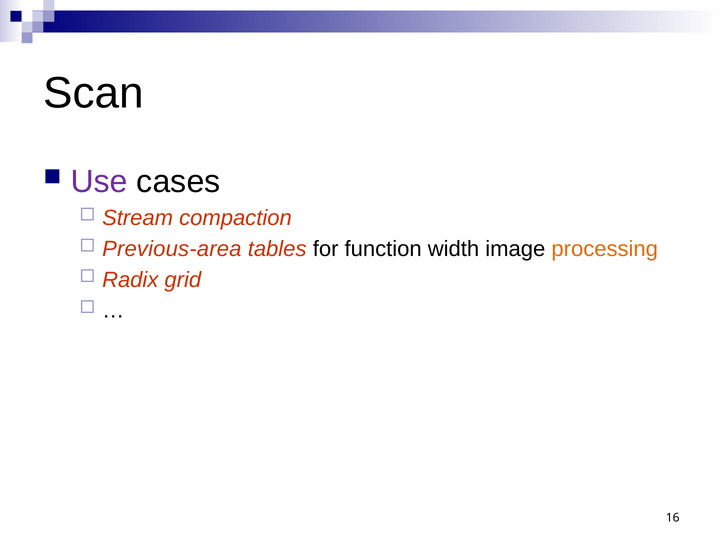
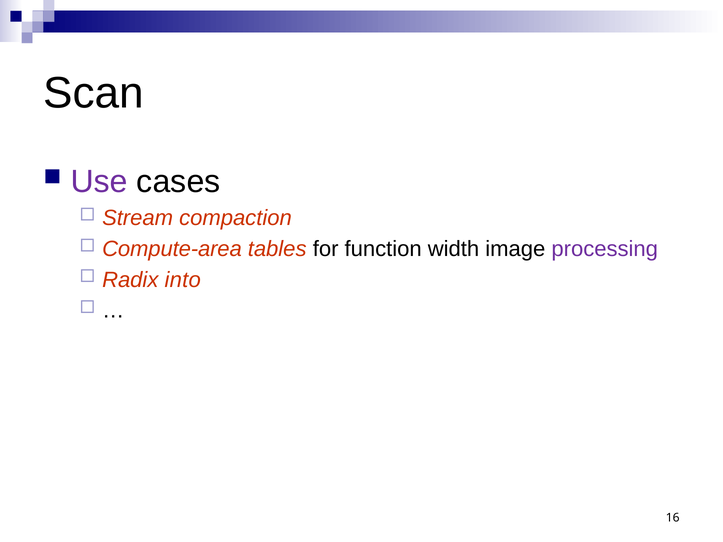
Previous-area: Previous-area -> Compute-area
processing colour: orange -> purple
grid: grid -> into
